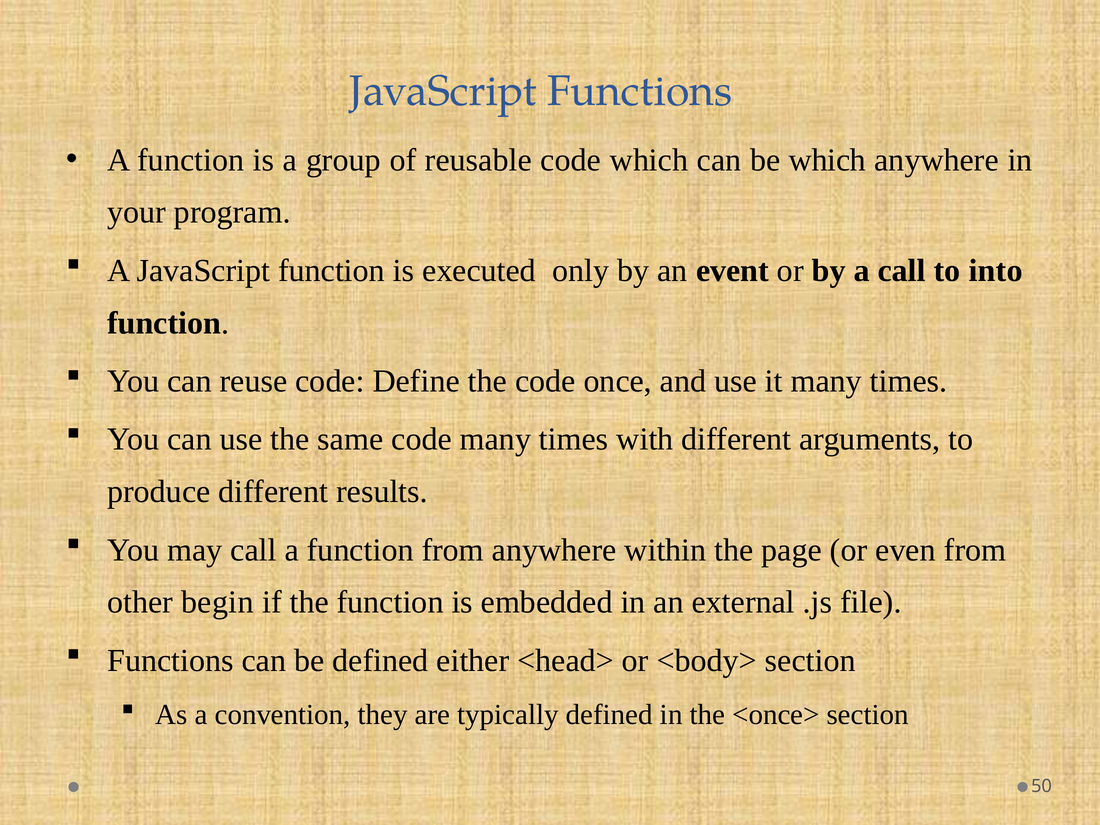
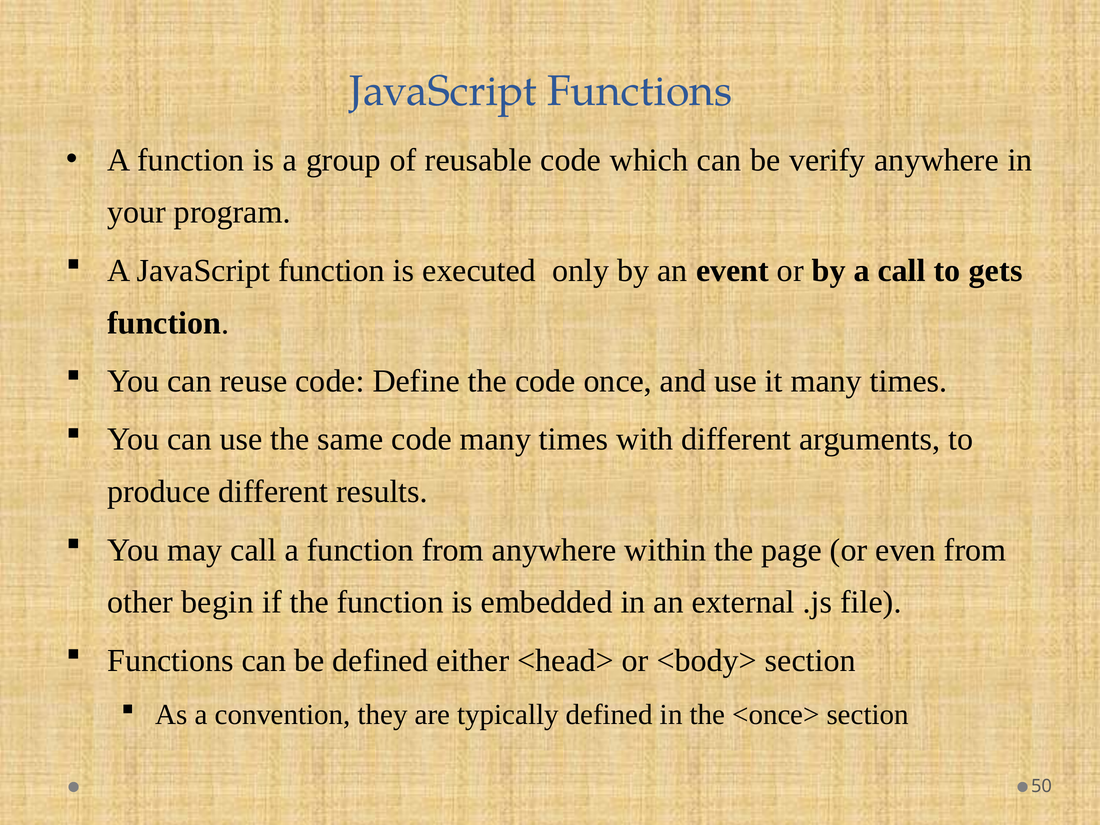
be which: which -> verify
into: into -> gets
